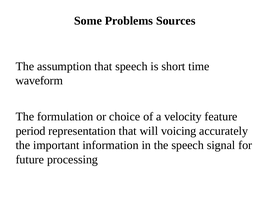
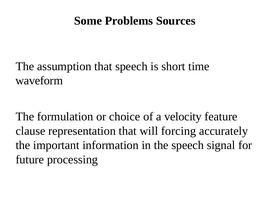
period: period -> clause
voicing: voicing -> forcing
